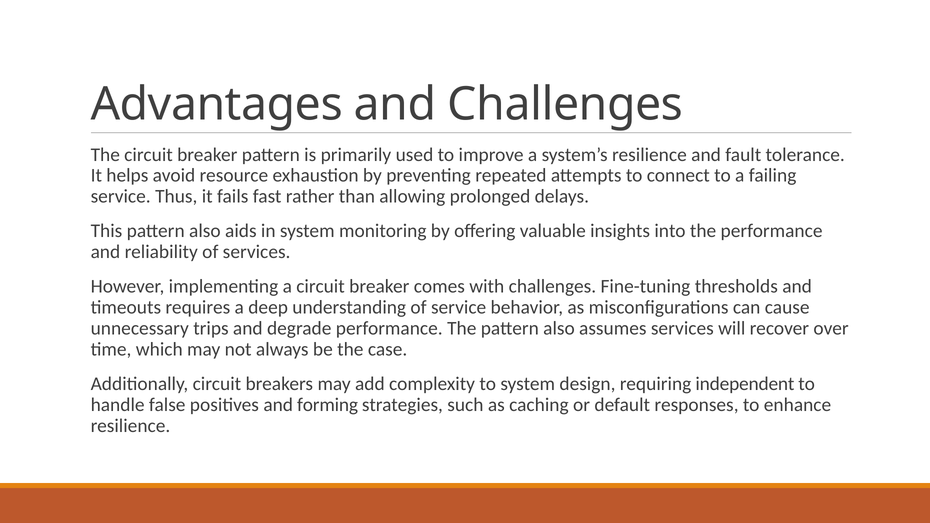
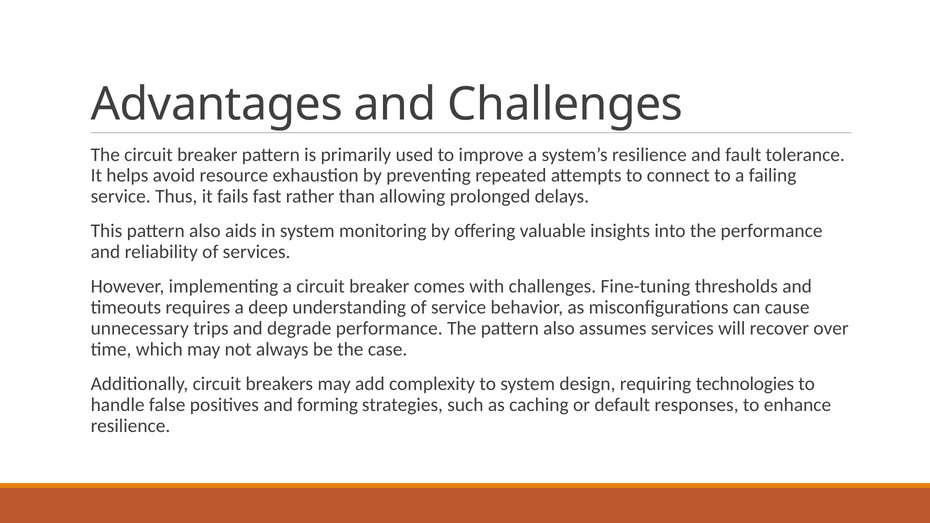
independent: independent -> technologies
